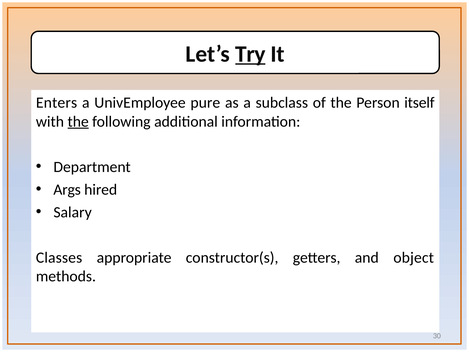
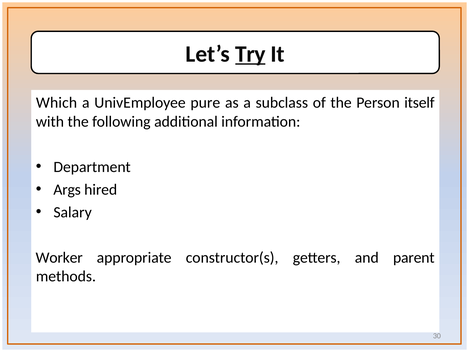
Enters: Enters -> Which
the at (78, 121) underline: present -> none
Classes: Classes -> Worker
object: object -> parent
